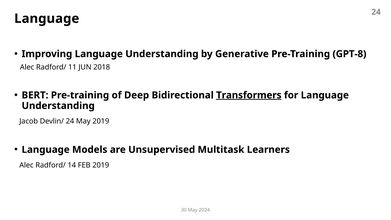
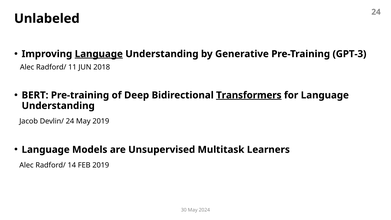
Language at (47, 19): Language -> Unlabeled
Language at (99, 54) underline: none -> present
GPT-8: GPT-8 -> GPT-3
